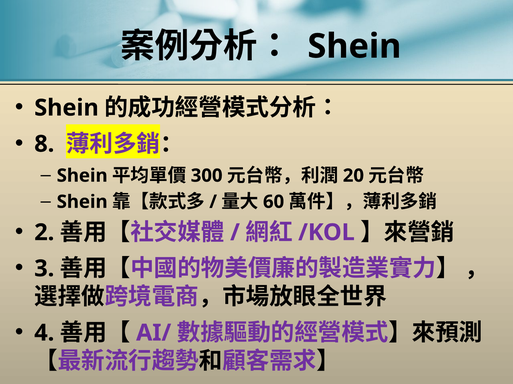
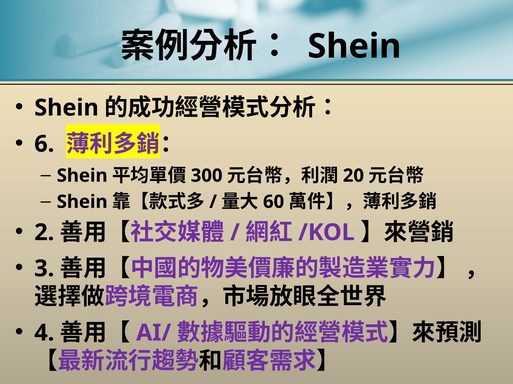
8: 8 -> 6
